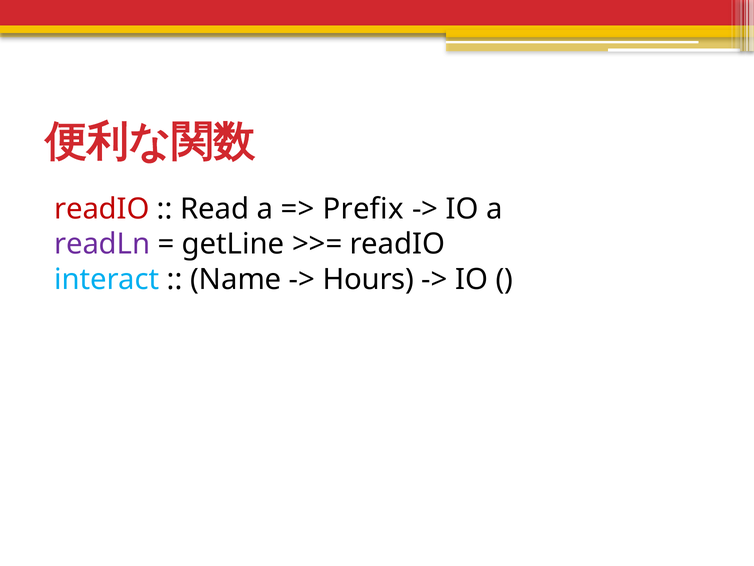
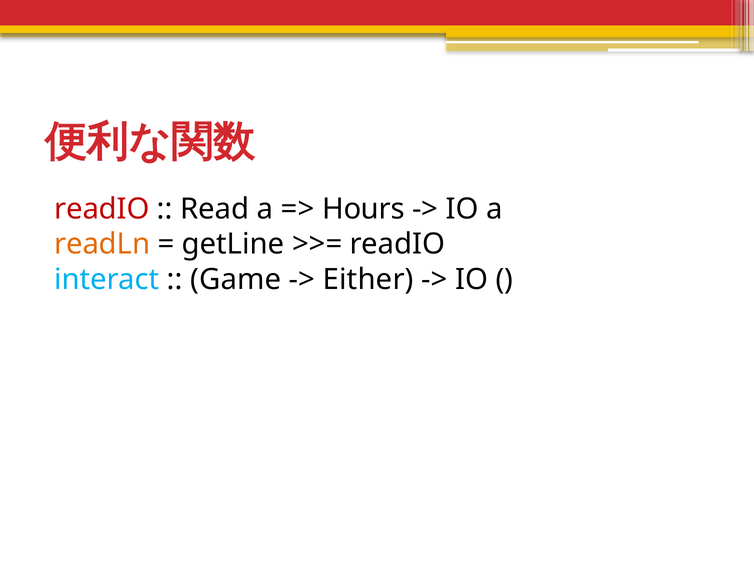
Prefix: Prefix -> Hours
readLn colour: purple -> orange
Name: Name -> Game
Hours: Hours -> Either
